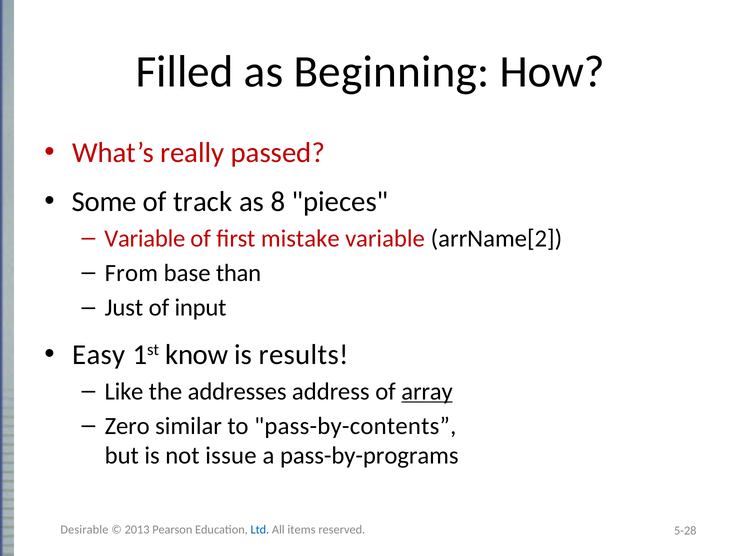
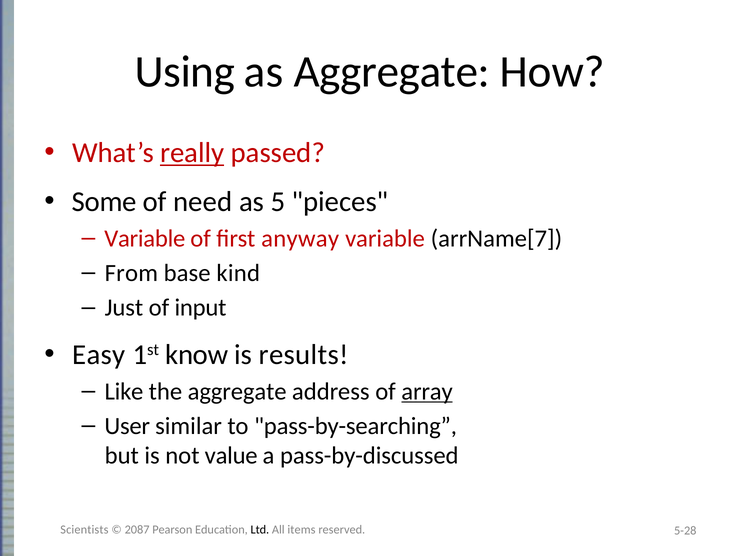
Filled: Filled -> Using
as Beginning: Beginning -> Aggregate
really underline: none -> present
track: track -> need
8: 8 -> 5
mistake: mistake -> anyway
arrName[2: arrName[2 -> arrName[7
than: than -> kind
the addresses: addresses -> aggregate
Zero: Zero -> User
pass-by-contents: pass-by-contents -> pass-by-searching
issue: issue -> value
pass-by-programs: pass-by-programs -> pass-by-discussed
Desirable: Desirable -> Scientists
2013: 2013 -> 2087
Ltd colour: blue -> black
